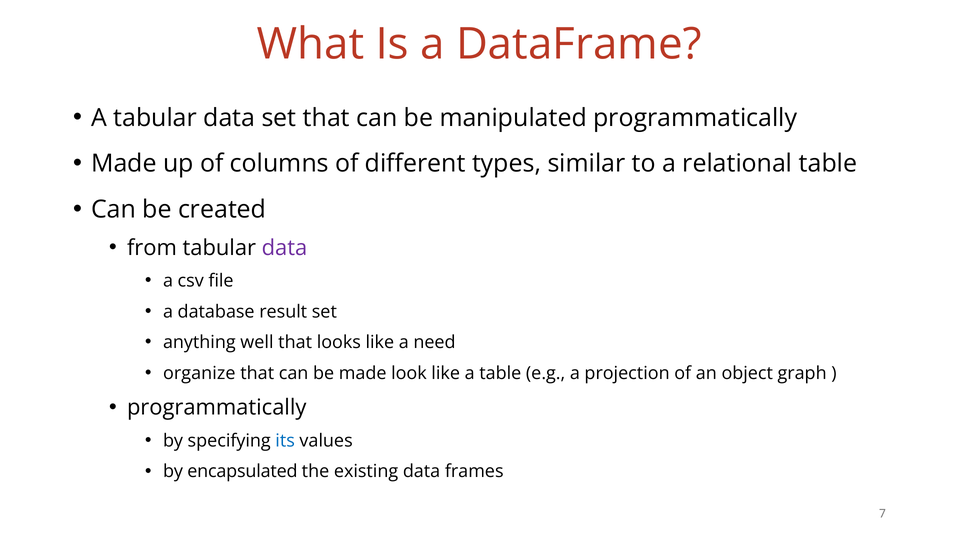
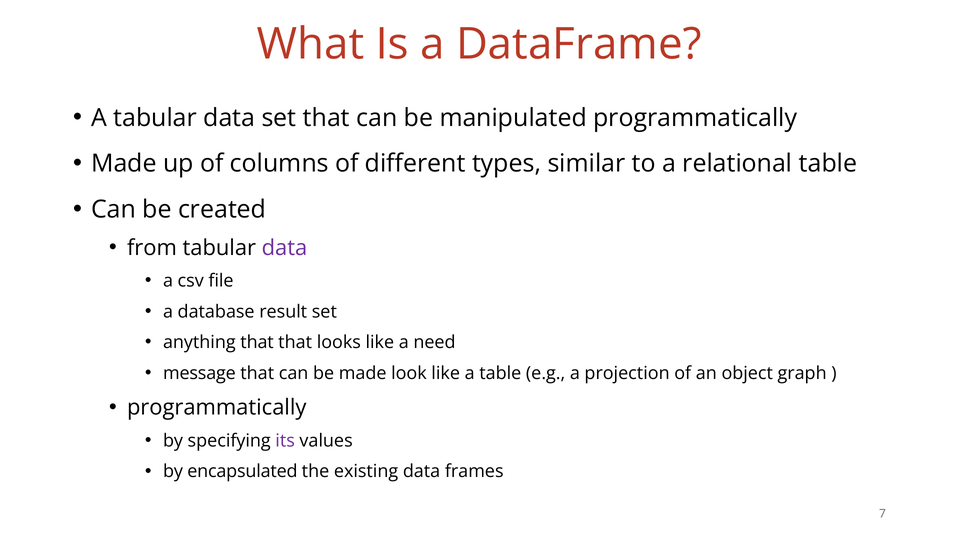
anything well: well -> that
organize: organize -> message
its colour: blue -> purple
